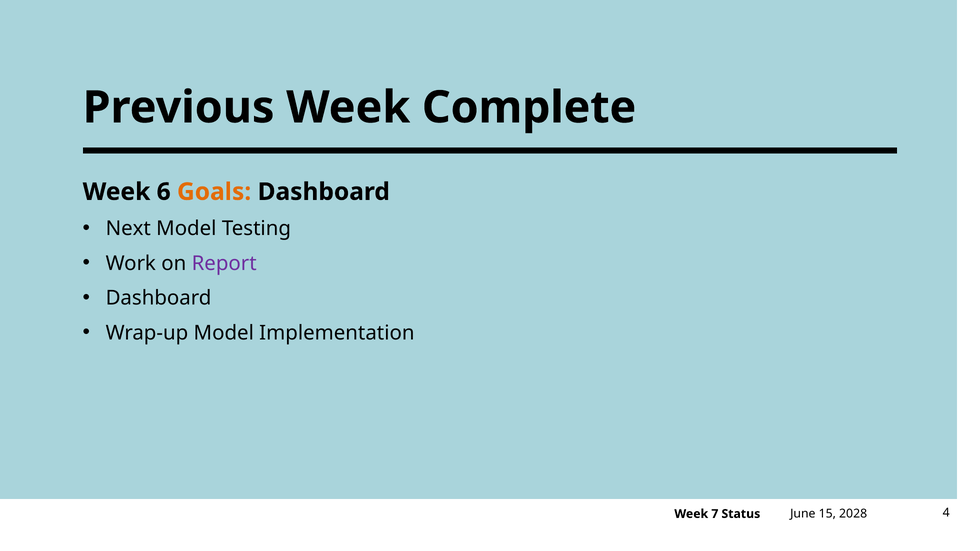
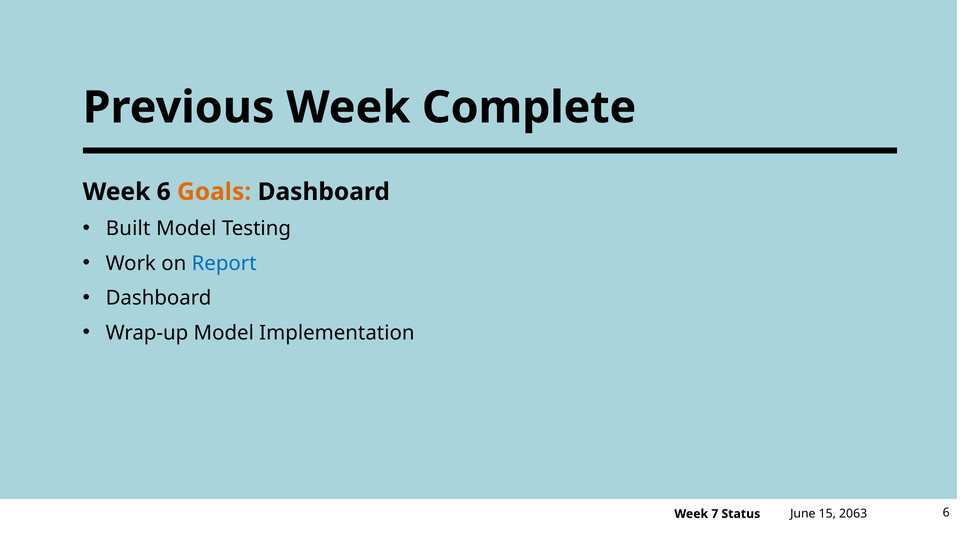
Next: Next -> Built
Report colour: purple -> blue
2028: 2028 -> 2063
Status 4: 4 -> 6
